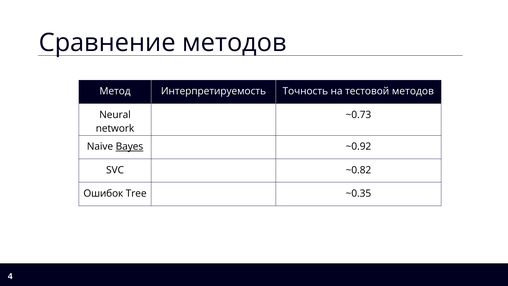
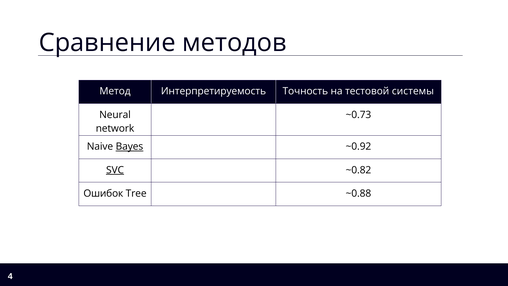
тестовой методов: методов -> системы
SVC underline: none -> present
~0.35: ~0.35 -> ~0.88
